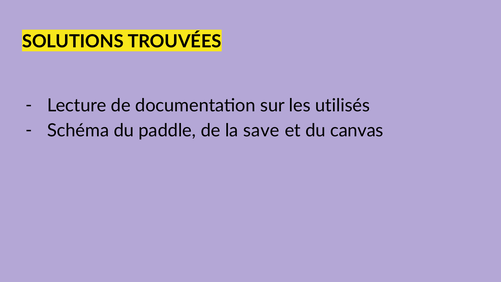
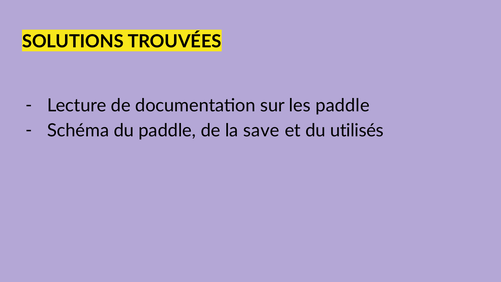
les utilisés: utilisés -> paddle
canvas: canvas -> utilisés
